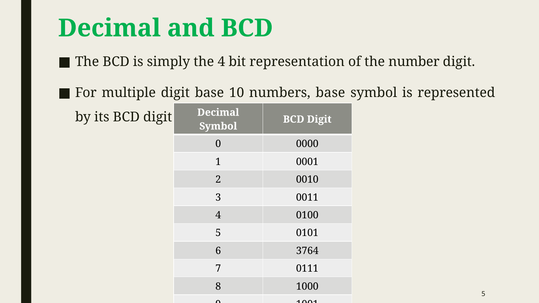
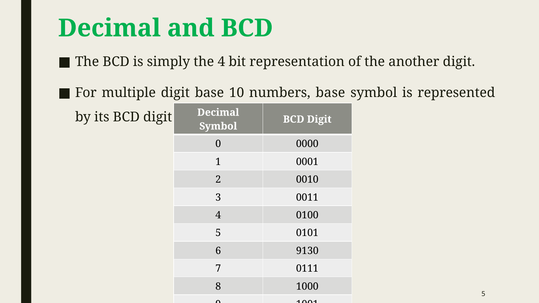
number: number -> another
3764: 3764 -> 9130
